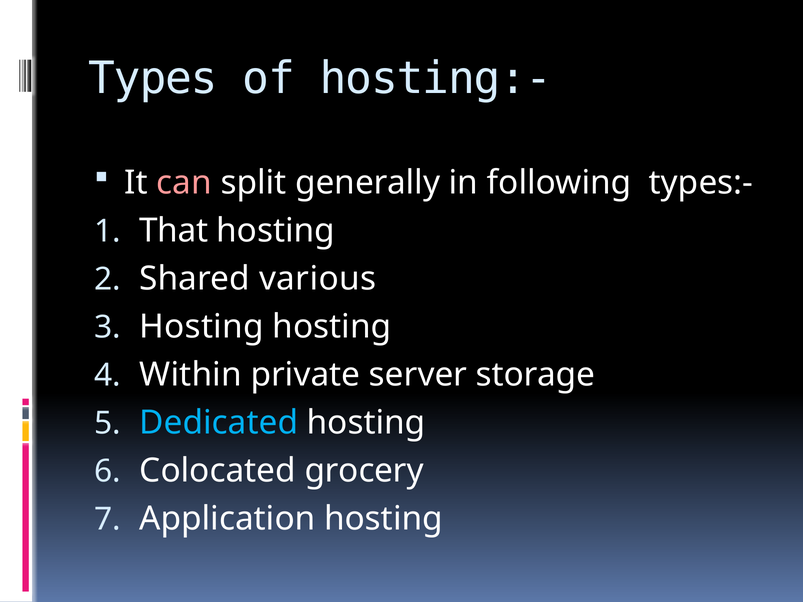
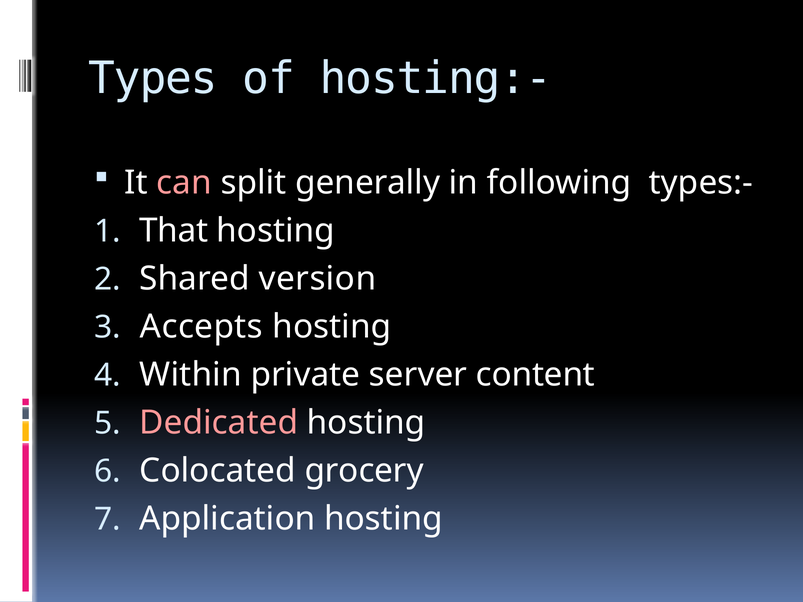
various: various -> version
Hosting at (201, 327): Hosting -> Accepts
storage: storage -> content
Dedicated colour: light blue -> pink
